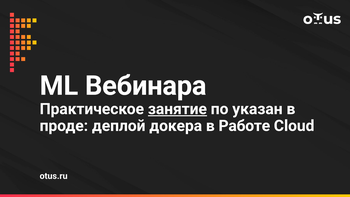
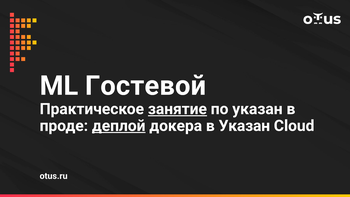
Вебинара: Вебинара -> Гостевой
деплой underline: none -> present
в Работе: Работе -> Указан
